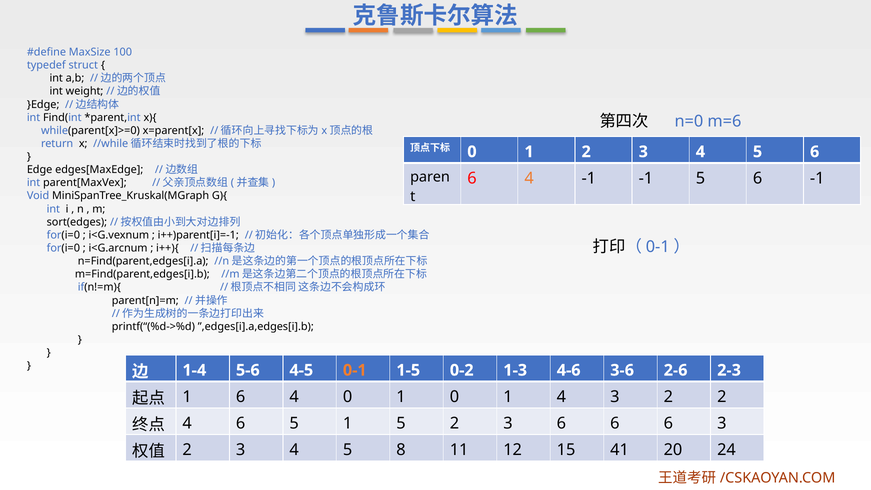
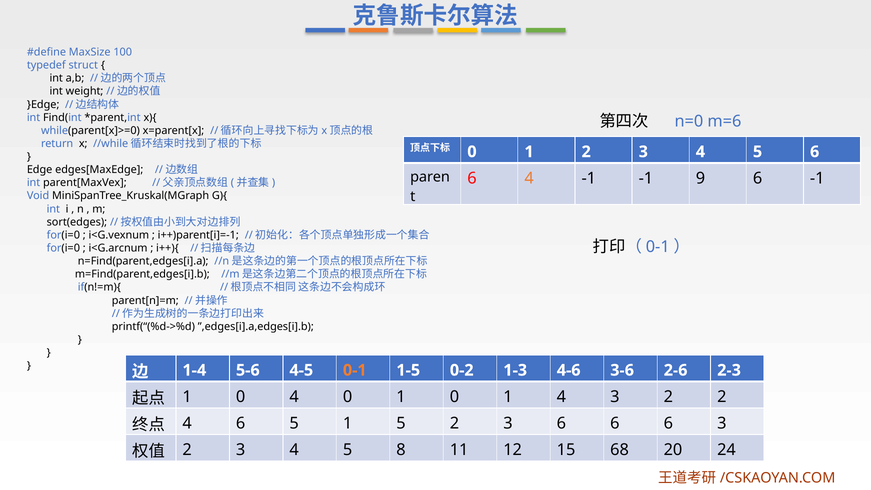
-1 5: 5 -> 9
6 at (241, 397): 6 -> 0
41: 41 -> 68
